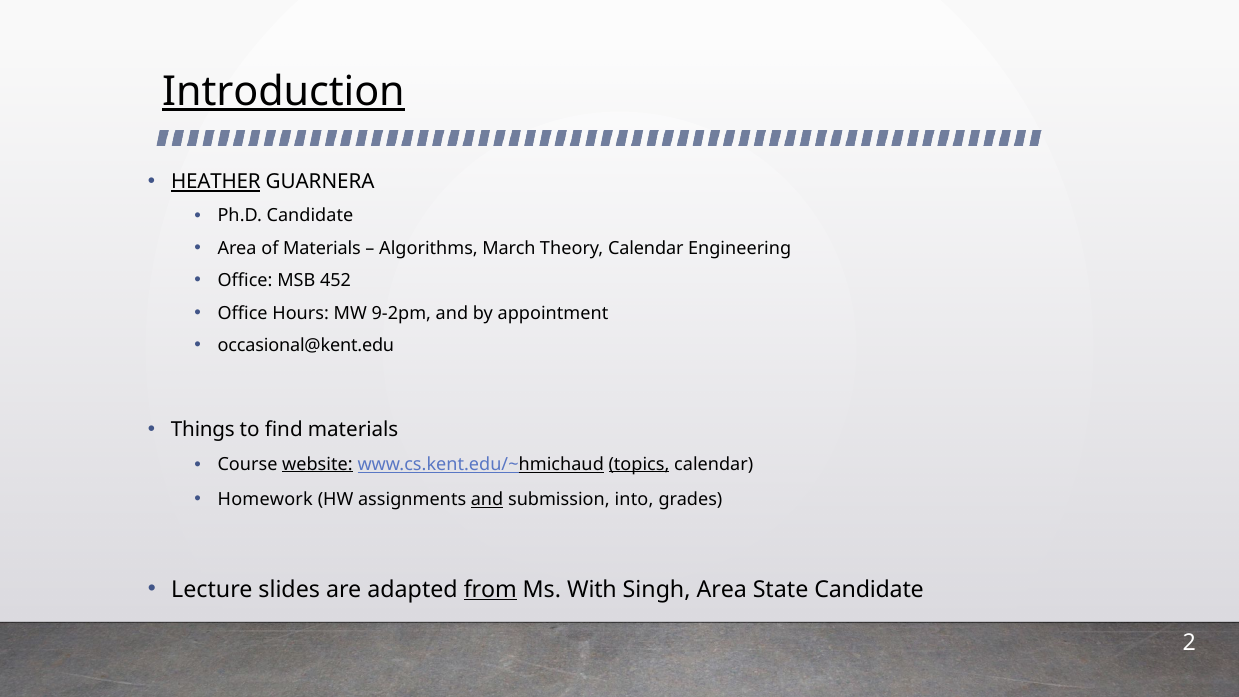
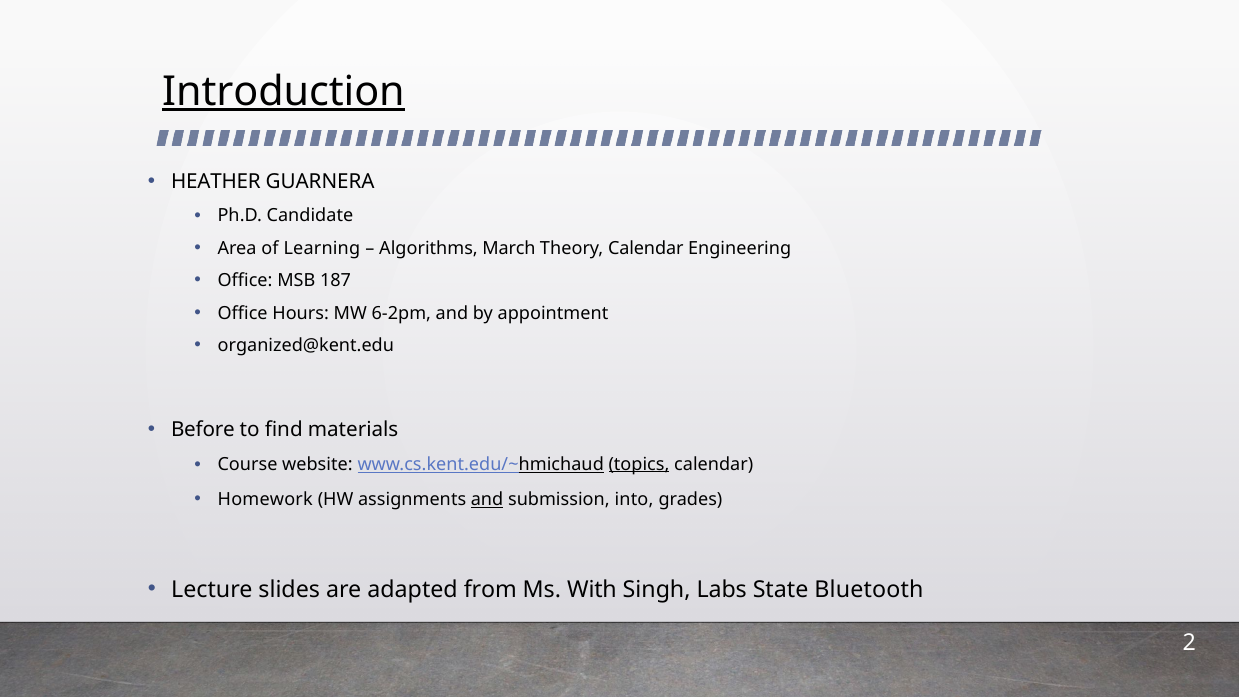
HEATHER underline: present -> none
of Materials: Materials -> Learning
452: 452 -> 187
9-2pm: 9-2pm -> 6-2pm
occasional@kent.edu: occasional@kent.edu -> organized@kent.edu
Things: Things -> Before
website underline: present -> none
from underline: present -> none
Singh Area: Area -> Labs
State Candidate: Candidate -> Bluetooth
